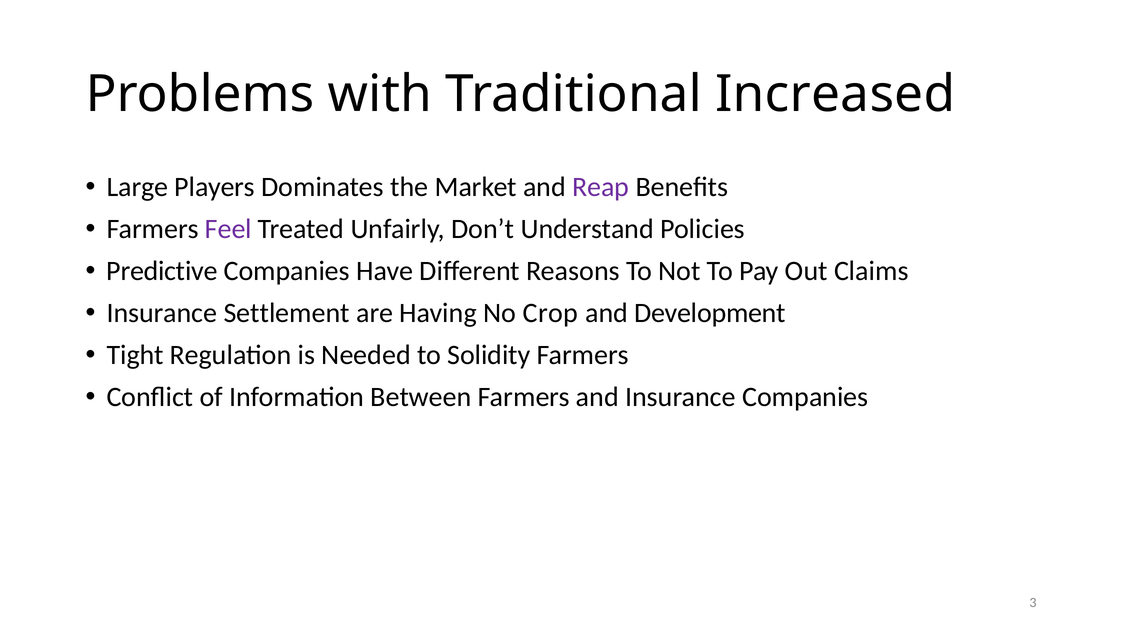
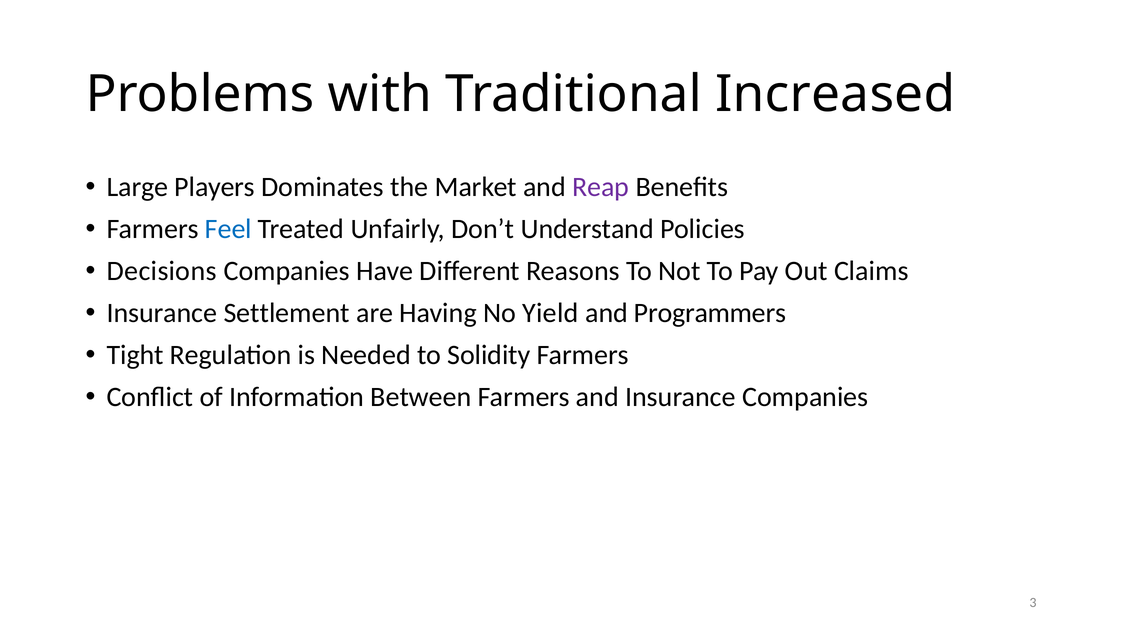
Feel colour: purple -> blue
Predictive: Predictive -> Decisions
Crop: Crop -> Yield
Development: Development -> Programmers
